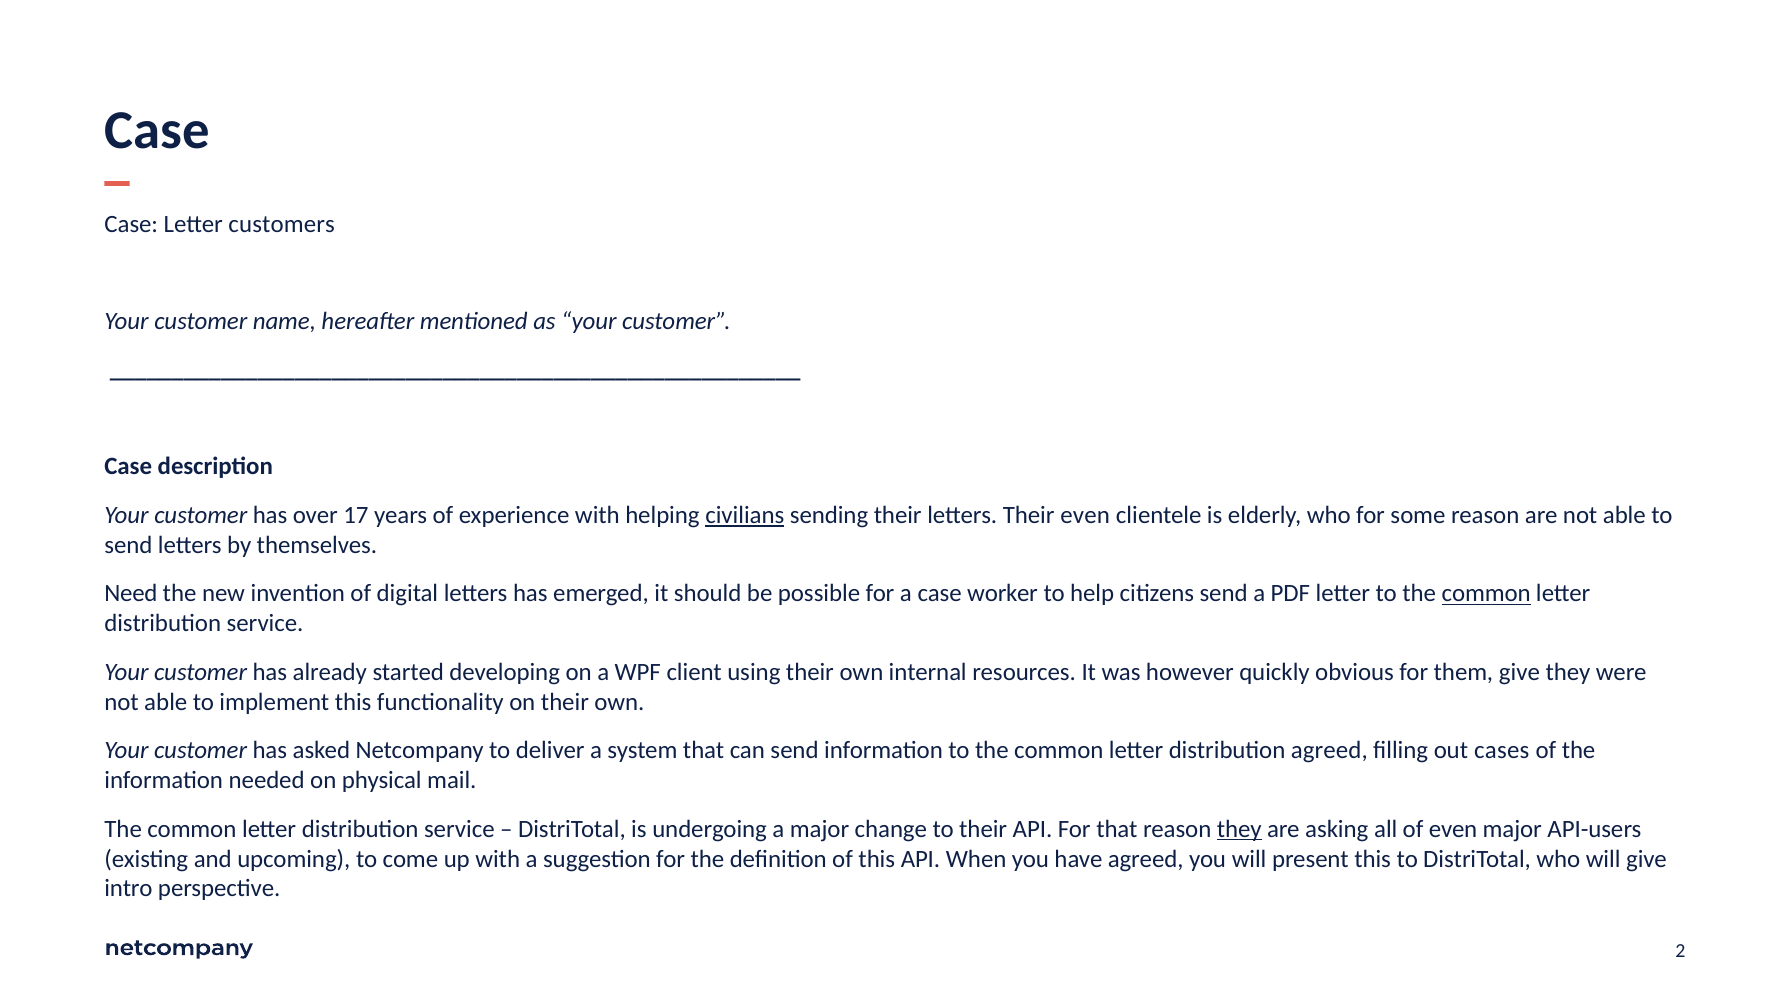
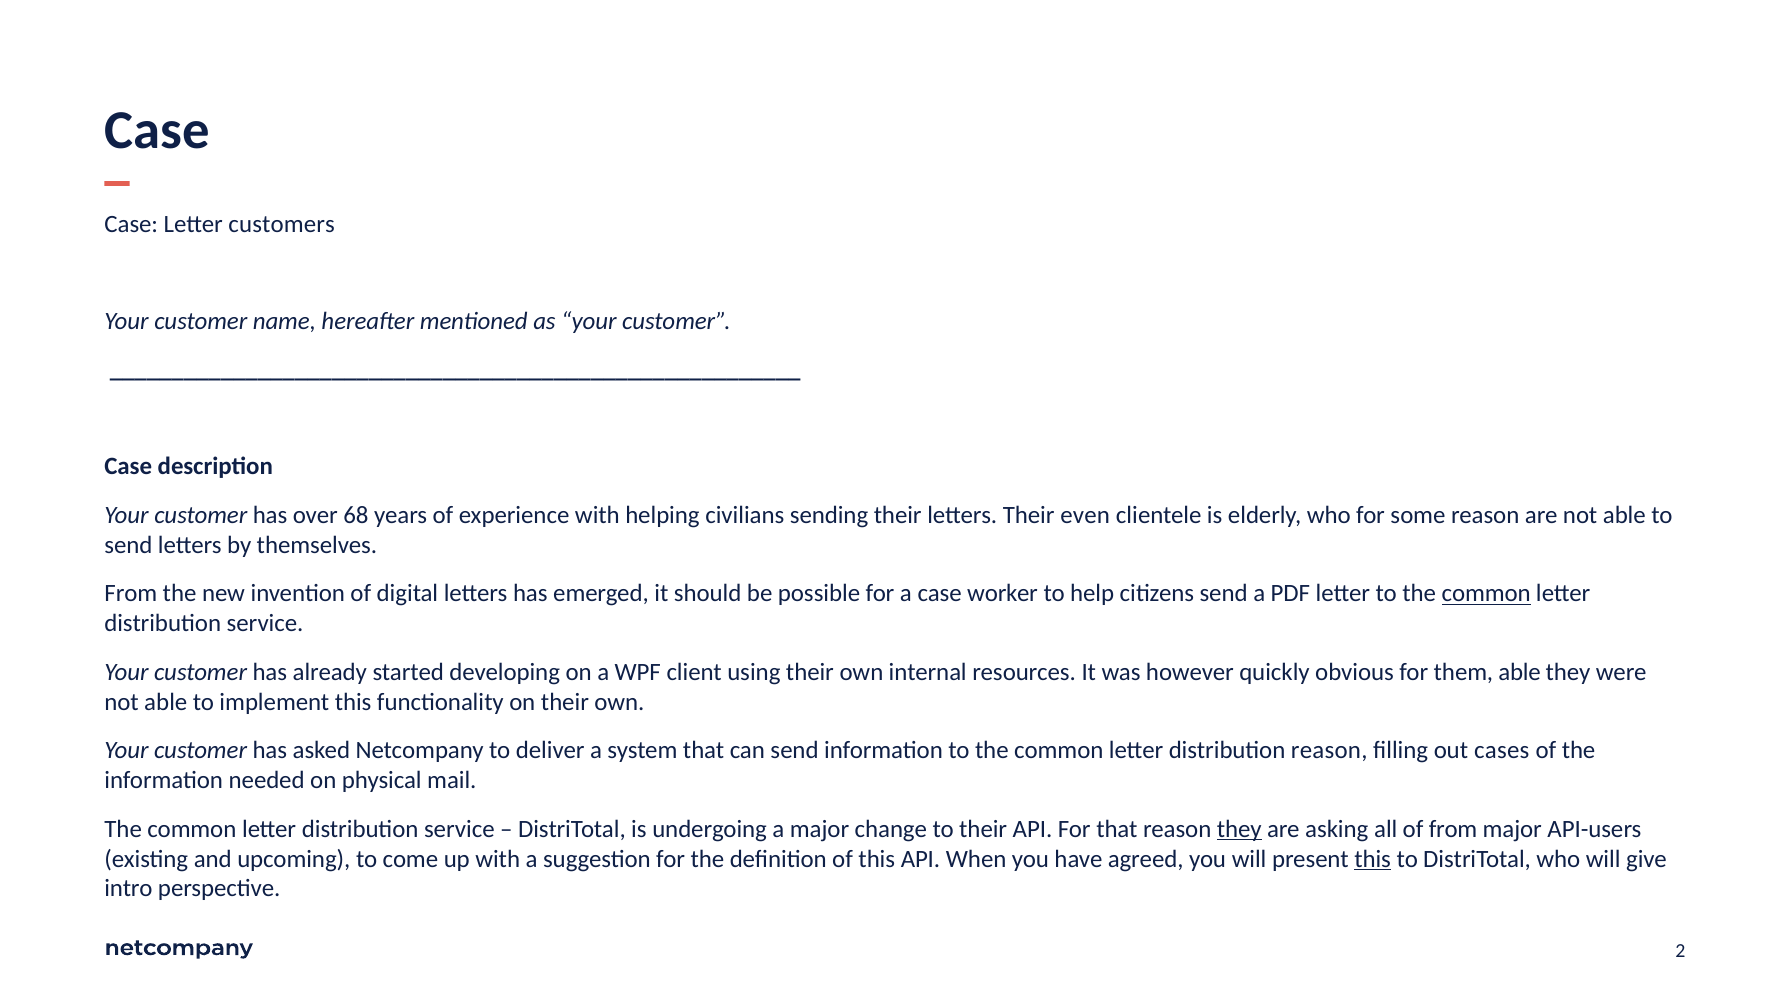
17: 17 -> 68
civilians underline: present -> none
Need at (131, 594): Need -> From
them give: give -> able
distribution agreed: agreed -> reason
of even: even -> from
this at (1373, 859) underline: none -> present
